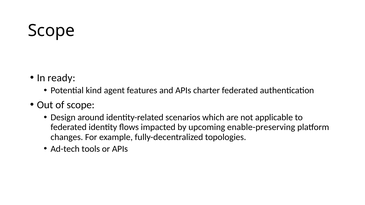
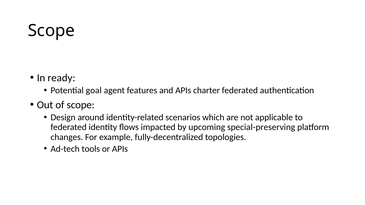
kind: kind -> goal
enable-preserving: enable-preserving -> special-preserving
